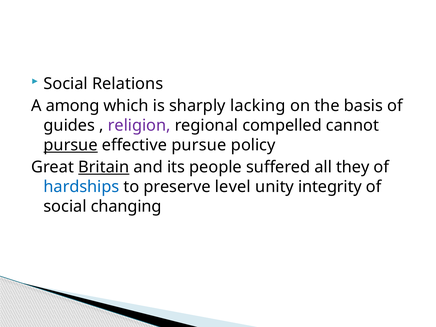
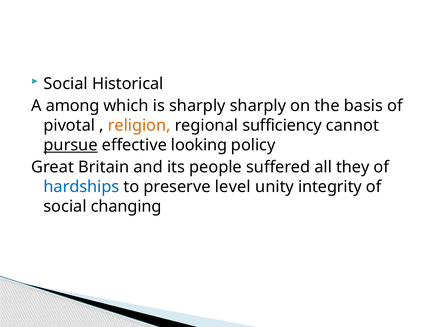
Relations: Relations -> Historical
sharply lacking: lacking -> sharply
guides: guides -> pivotal
religion colour: purple -> orange
compelled: compelled -> sufficiency
effective pursue: pursue -> looking
Britain underline: present -> none
